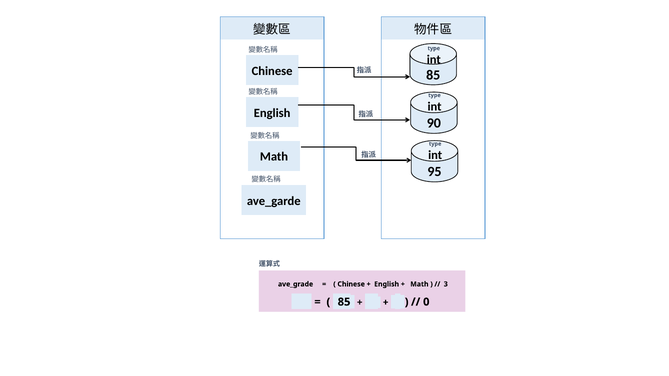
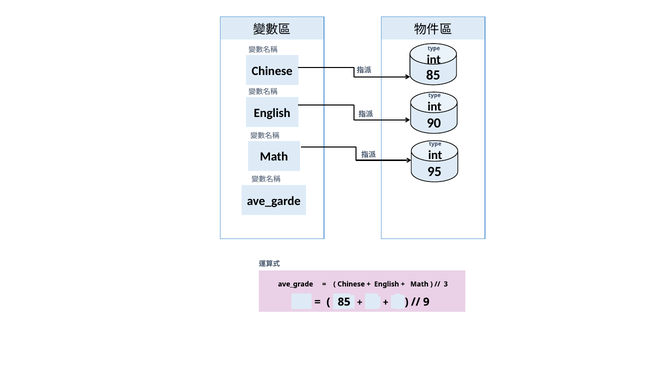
0: 0 -> 9
